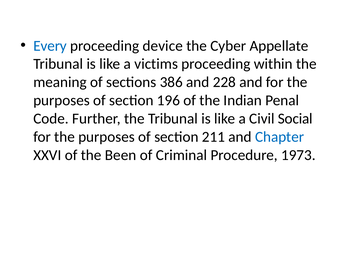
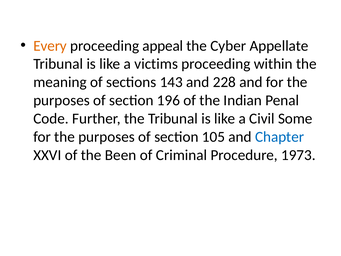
Every colour: blue -> orange
device: device -> appeal
386: 386 -> 143
Social: Social -> Some
211: 211 -> 105
